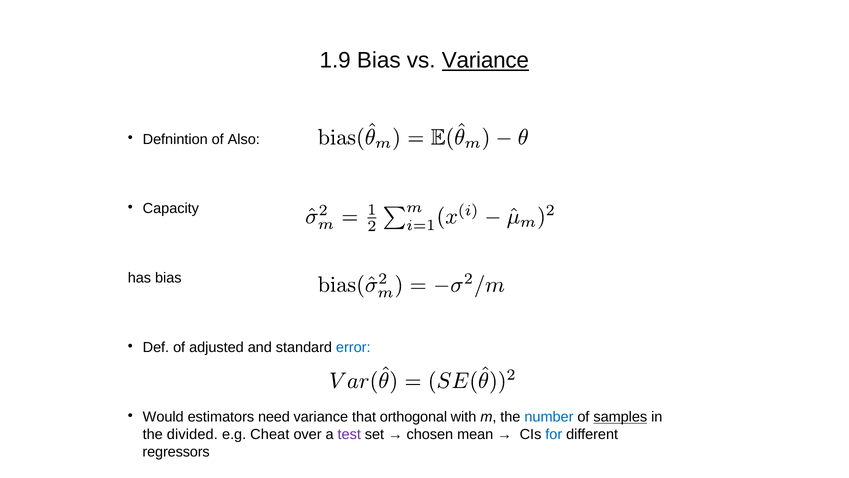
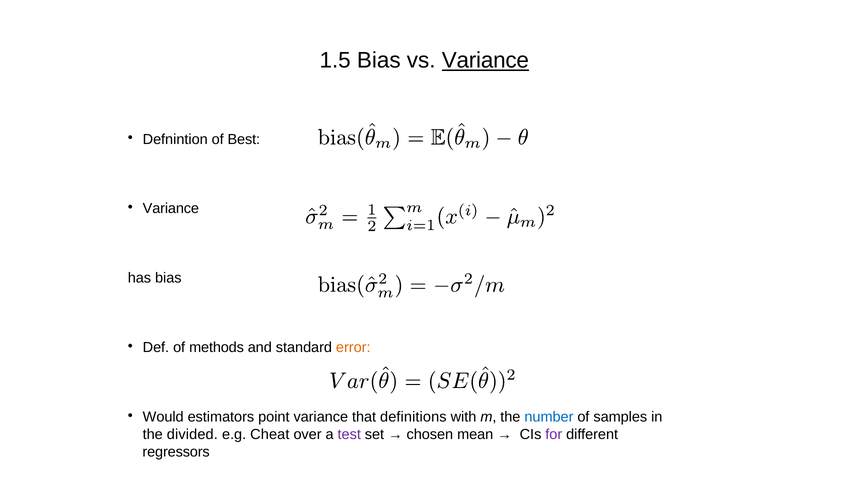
1.9: 1.9 -> 1.5
Also: Also -> Best
Capacity at (171, 208): Capacity -> Variance
adjusted: adjusted -> methods
error colour: blue -> orange
need: need -> point
orthogonal: orthogonal -> definitions
samples underline: present -> none
for colour: blue -> purple
